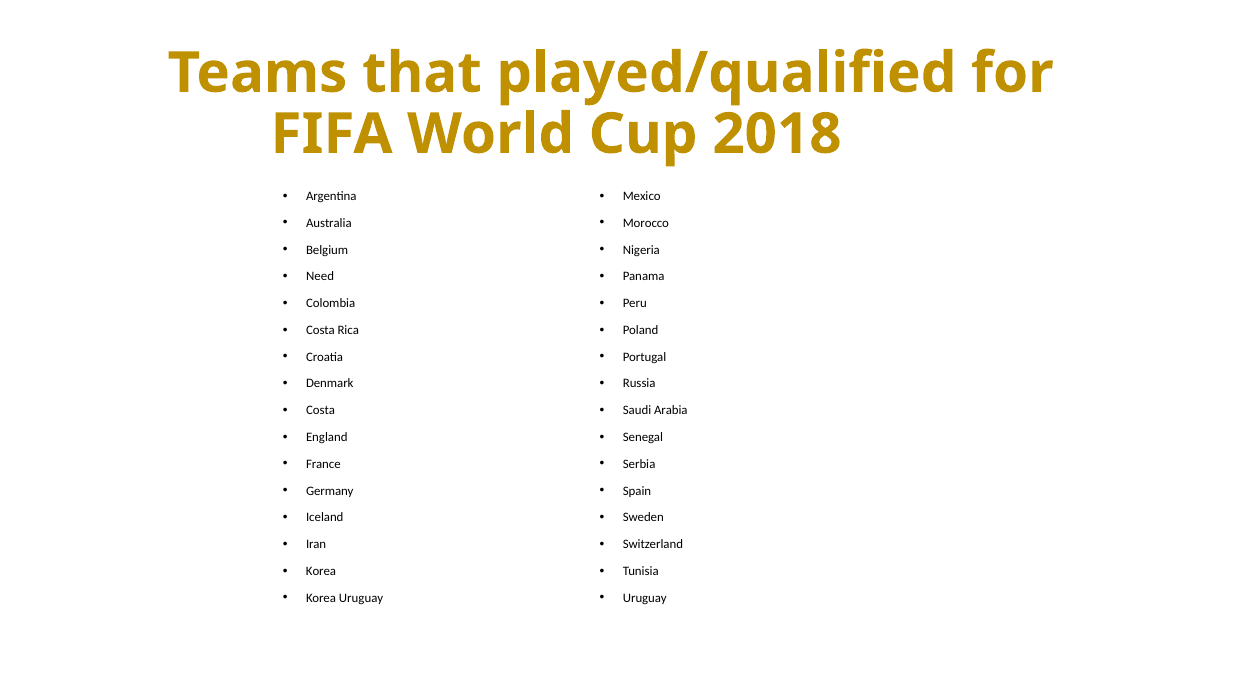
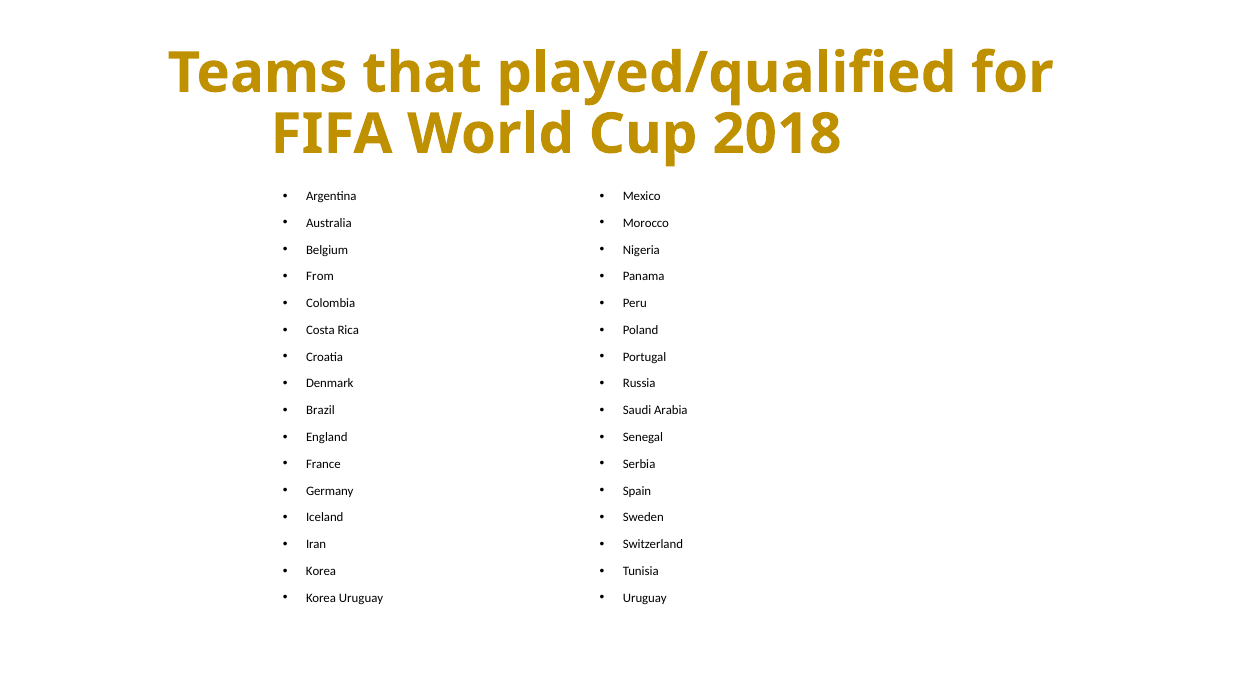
Need: Need -> From
Costa at (321, 411): Costa -> Brazil
